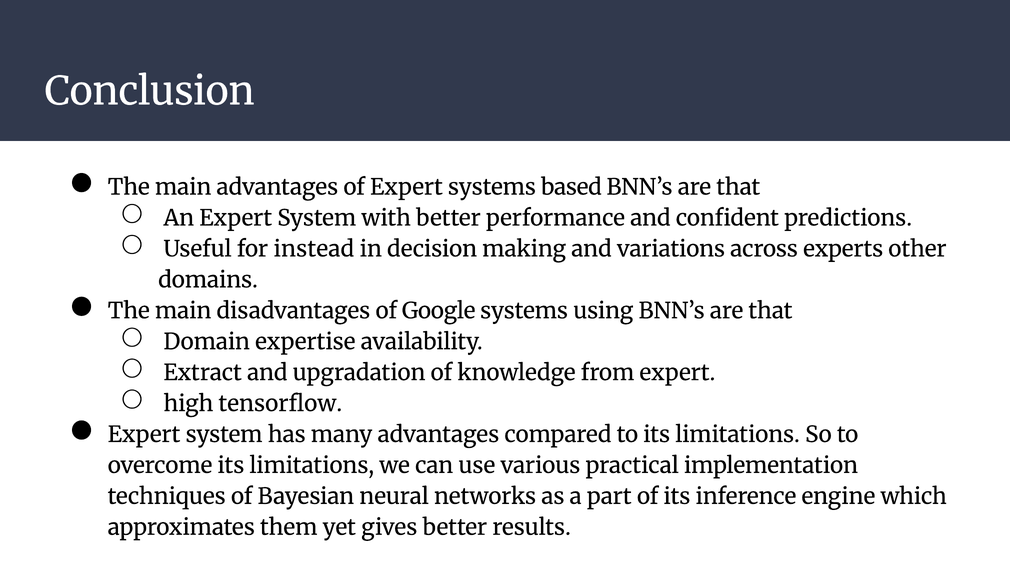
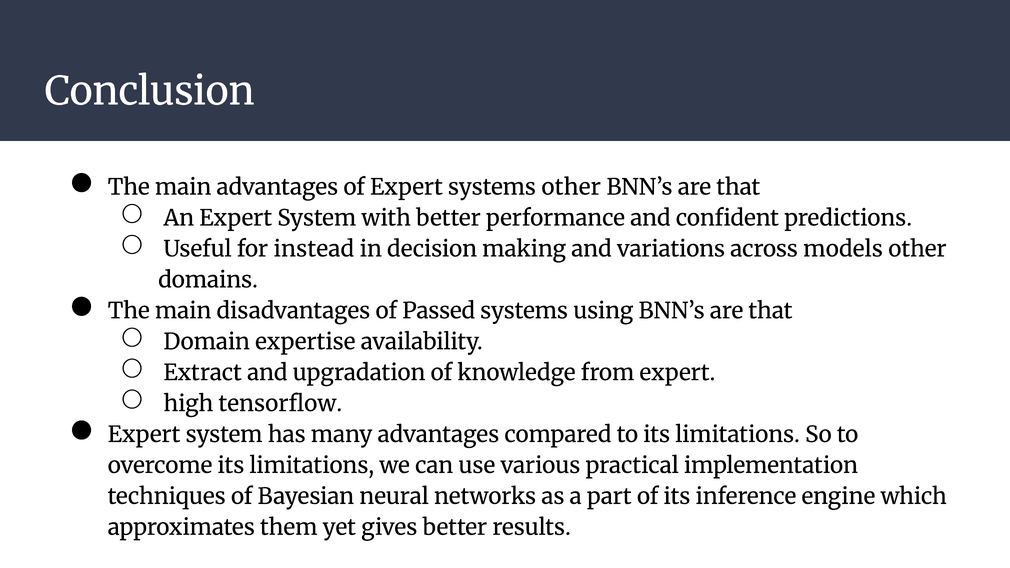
systems based: based -> other
experts: experts -> models
Google: Google -> Passed
